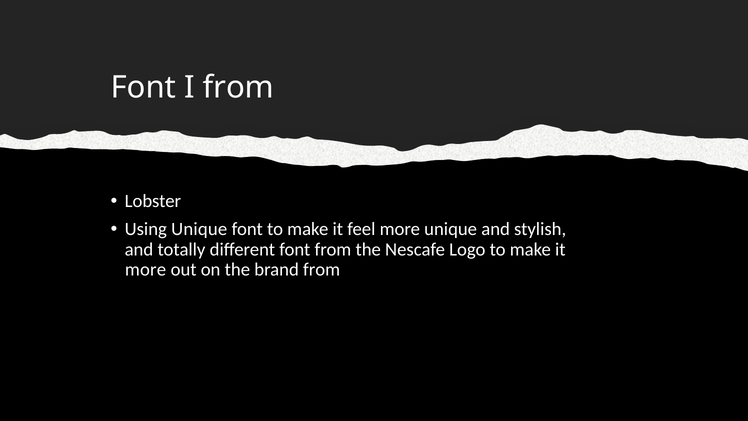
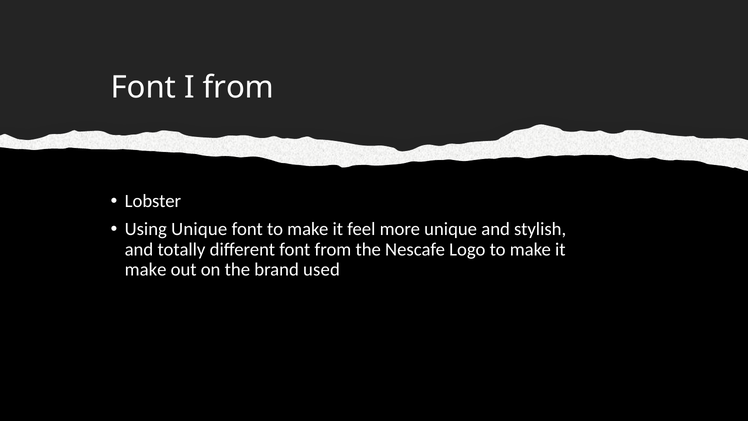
more at (145, 270): more -> make
brand from: from -> used
